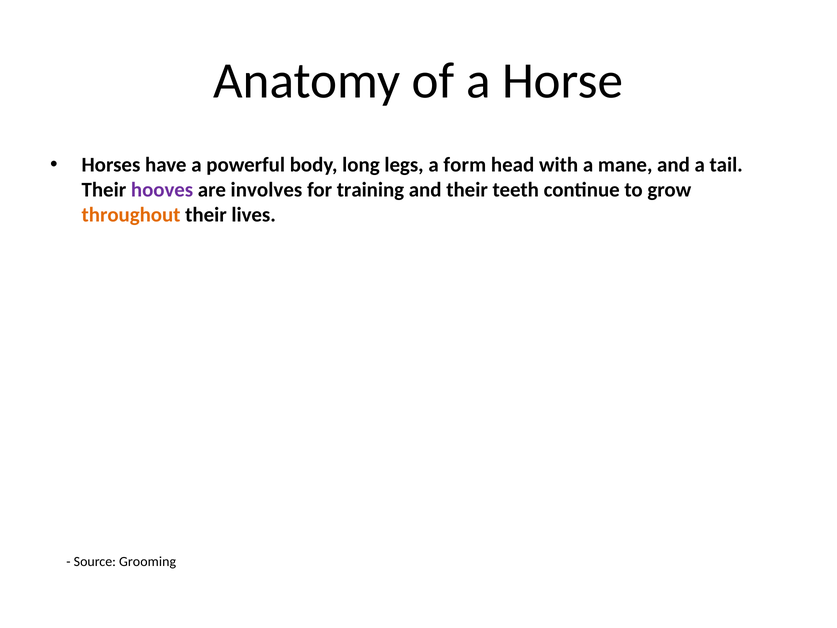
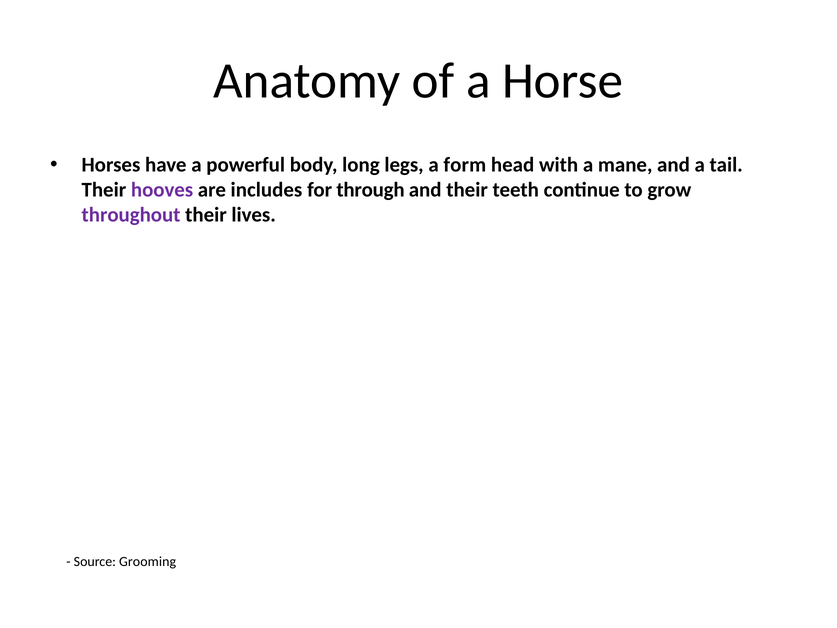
involves: involves -> includes
training: training -> through
throughout colour: orange -> purple
